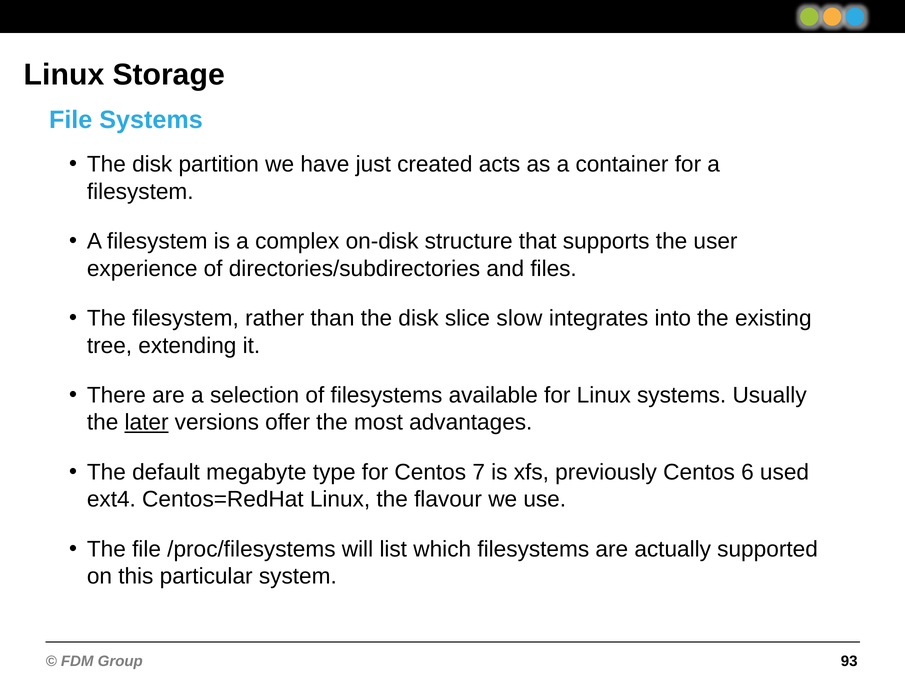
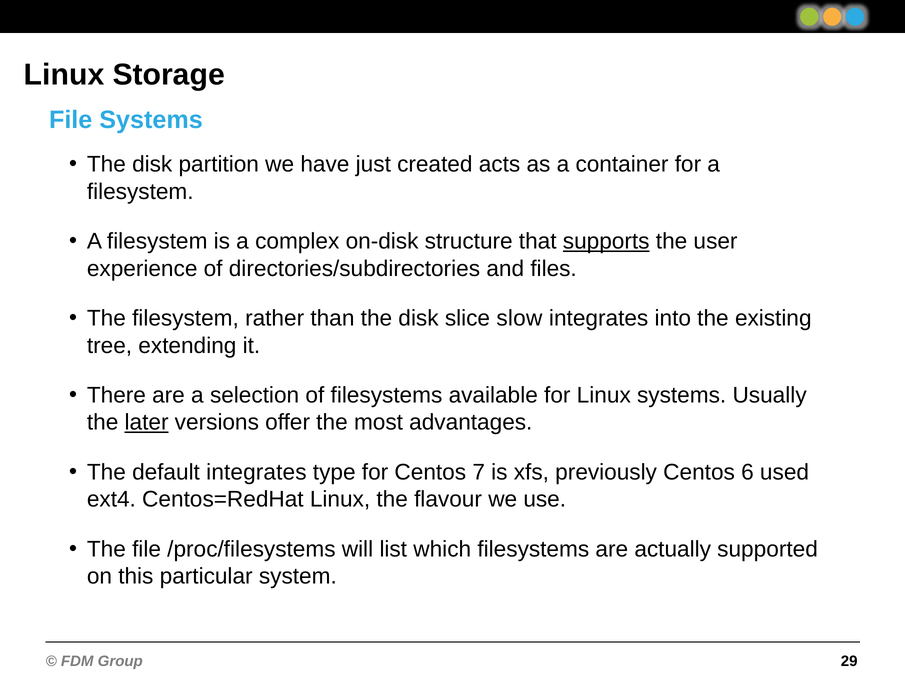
supports underline: none -> present
default megabyte: megabyte -> integrates
93: 93 -> 29
